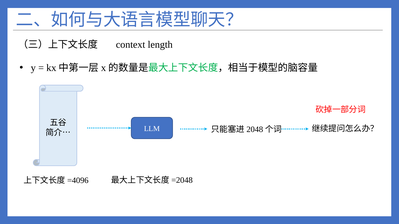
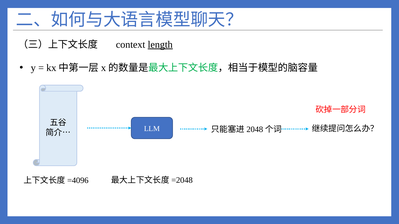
length underline: none -> present
